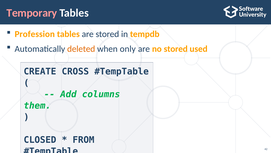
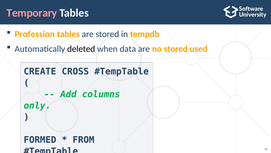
deleted colour: orange -> black
only: only -> data
them: them -> only
CLOSED: CLOSED -> FORMED
